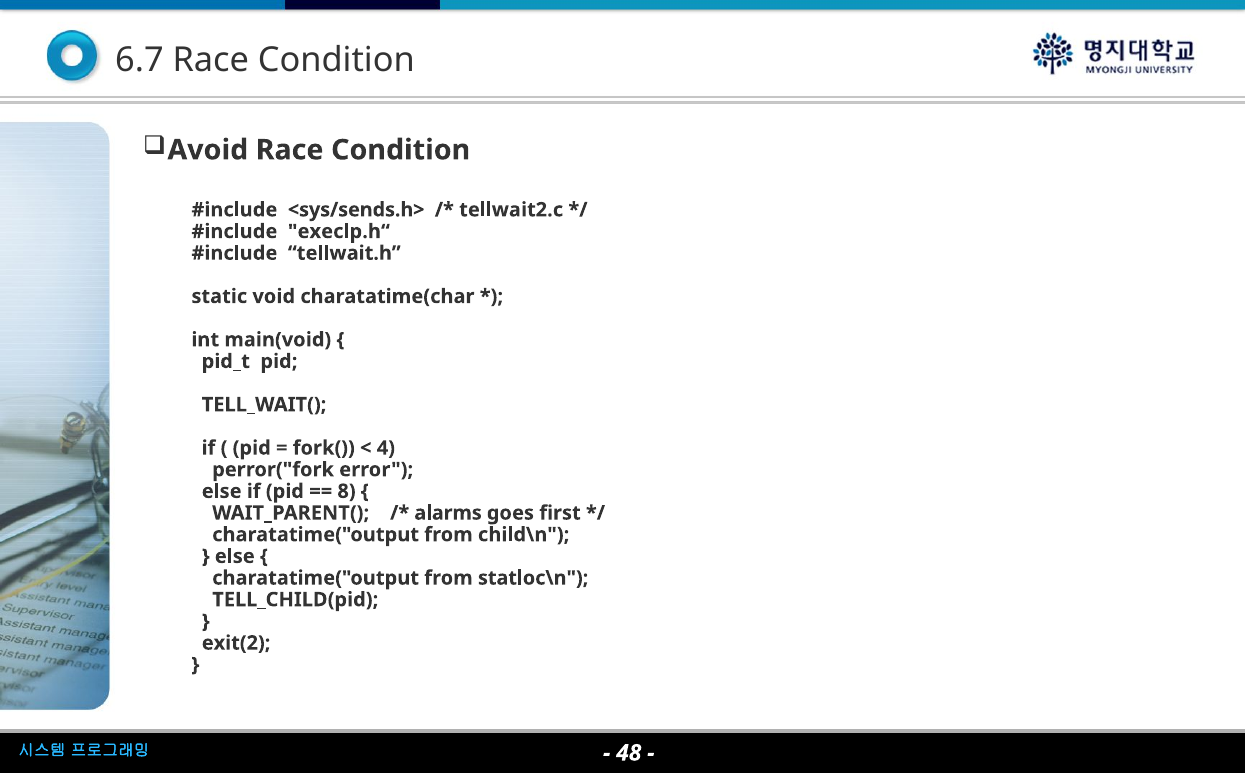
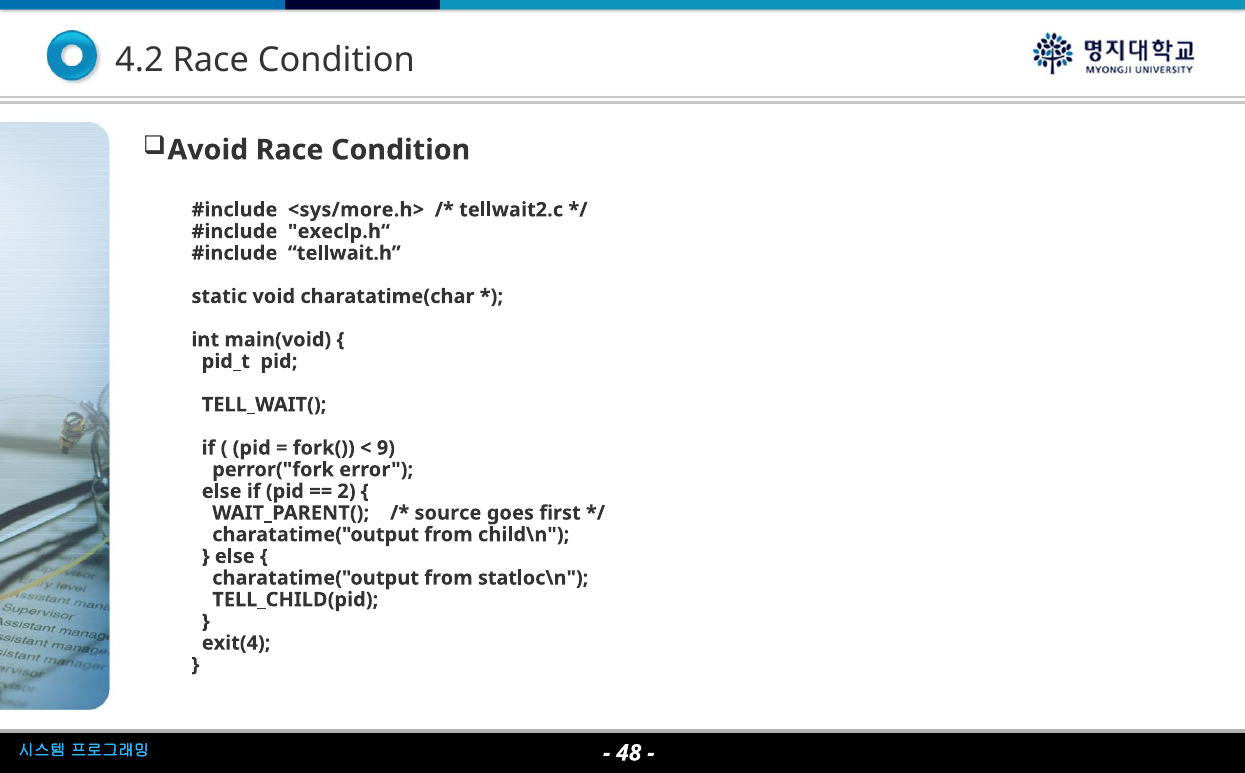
6.7: 6.7 -> 4.2
<sys/sends.h>: <sys/sends.h> -> <sys/more.h>
4: 4 -> 9
8: 8 -> 2
alarms: alarms -> source
exit(2: exit(2 -> exit(4
